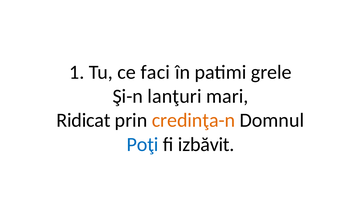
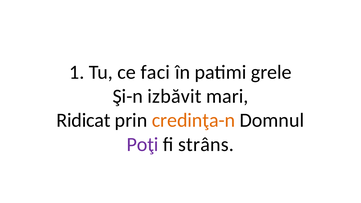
lanţuri: lanţuri -> izbăvit
Poţi colour: blue -> purple
izbăvit: izbăvit -> strâns
